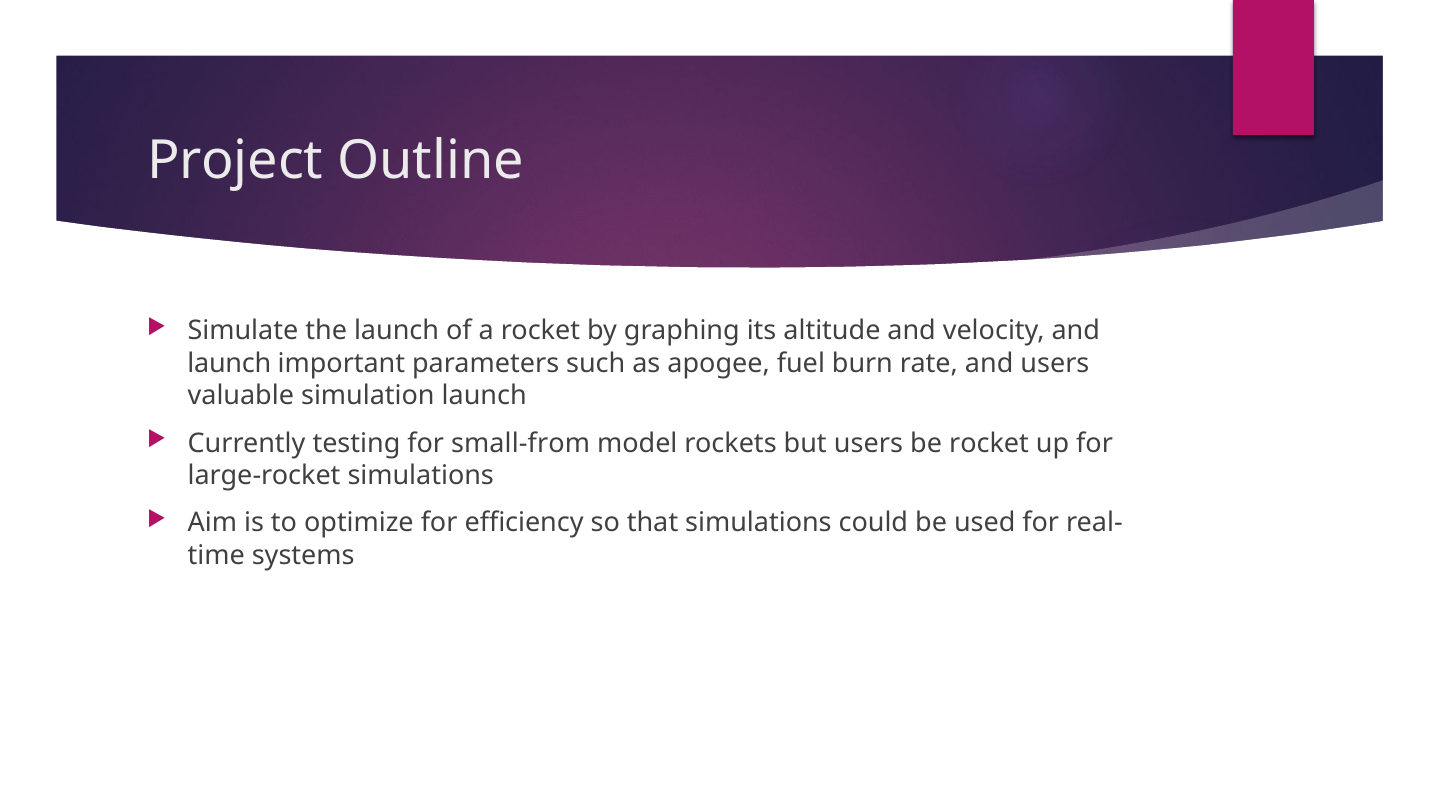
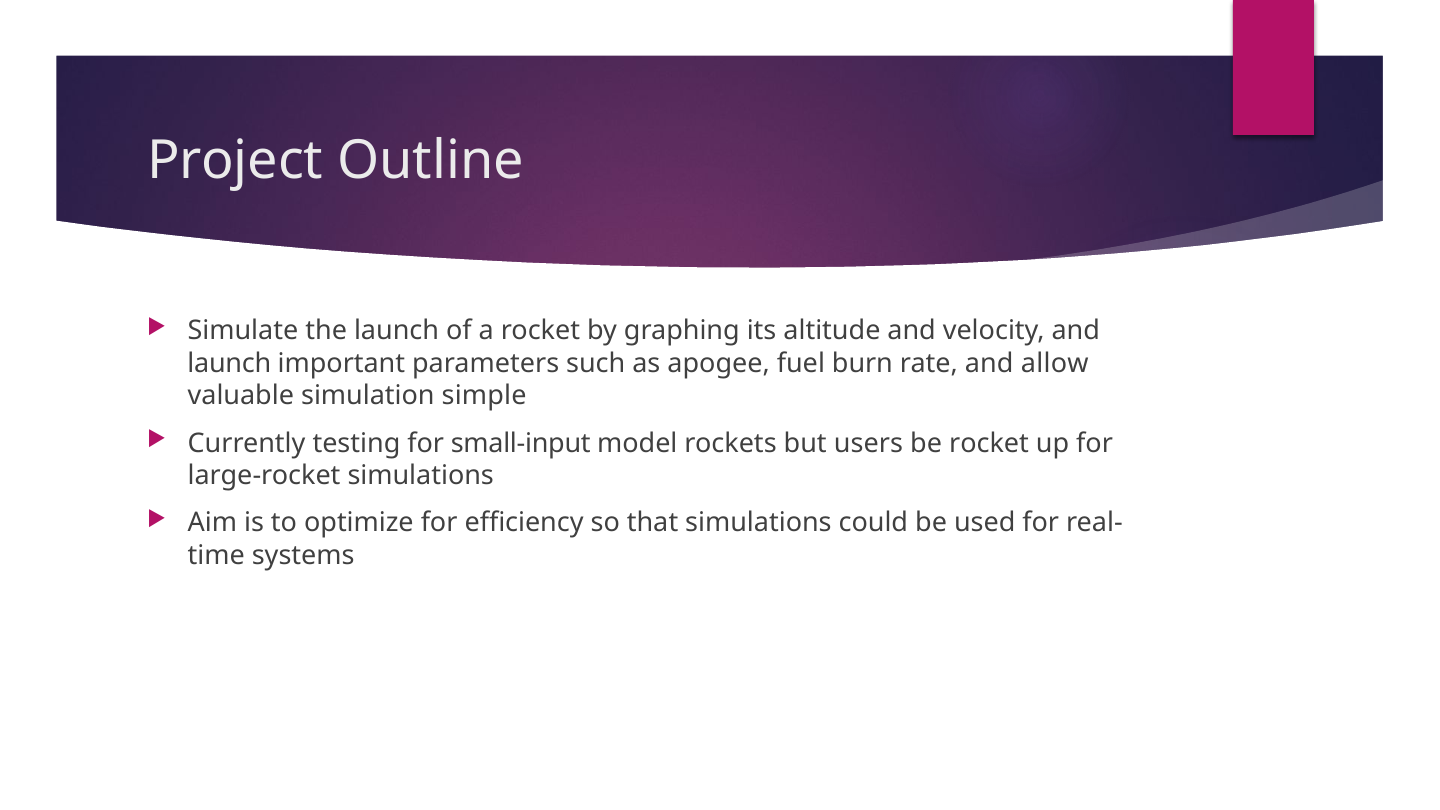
and users: users -> allow
simulation launch: launch -> simple
small-from: small-from -> small-input
